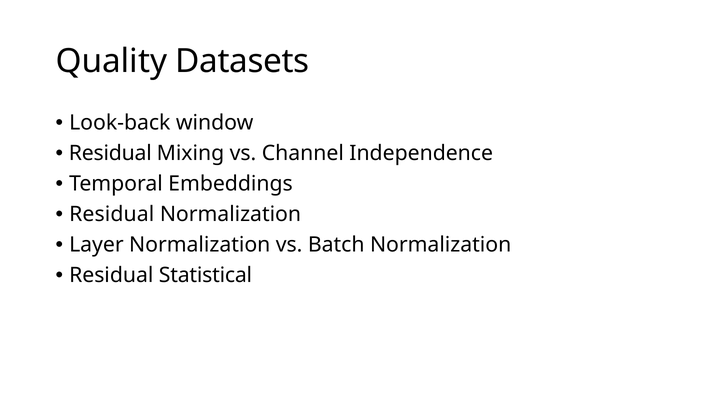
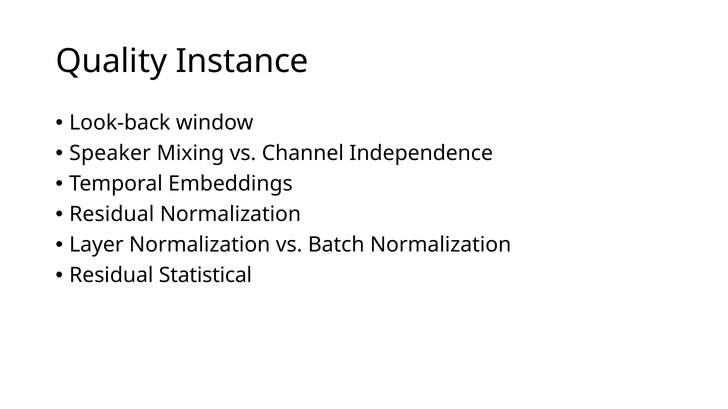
Datasets: Datasets -> Instance
Residual at (110, 154): Residual -> Speaker
